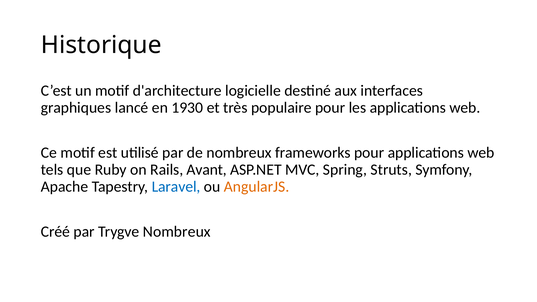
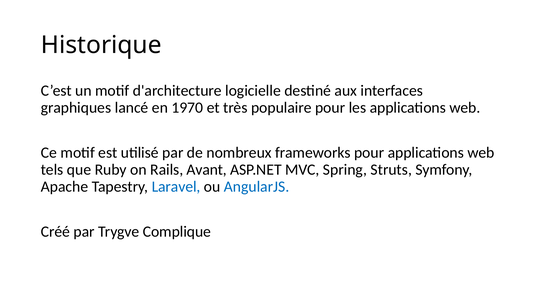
1930: 1930 -> 1970
AngularJS colour: orange -> blue
Trygve Nombreux: Nombreux -> Complique
